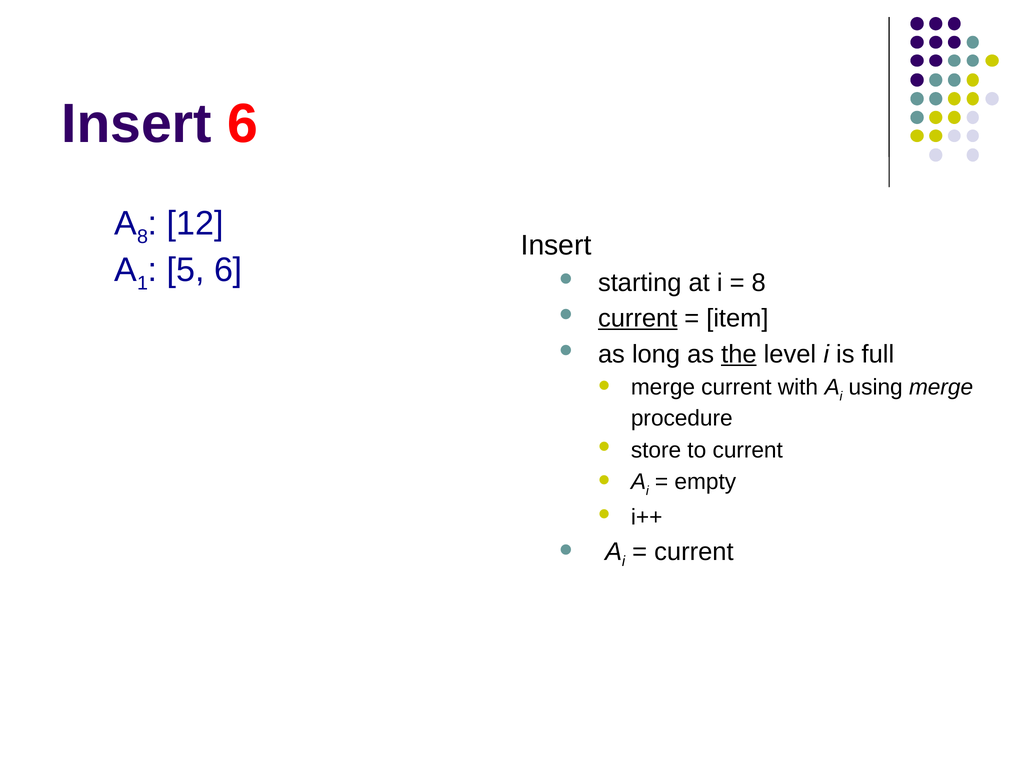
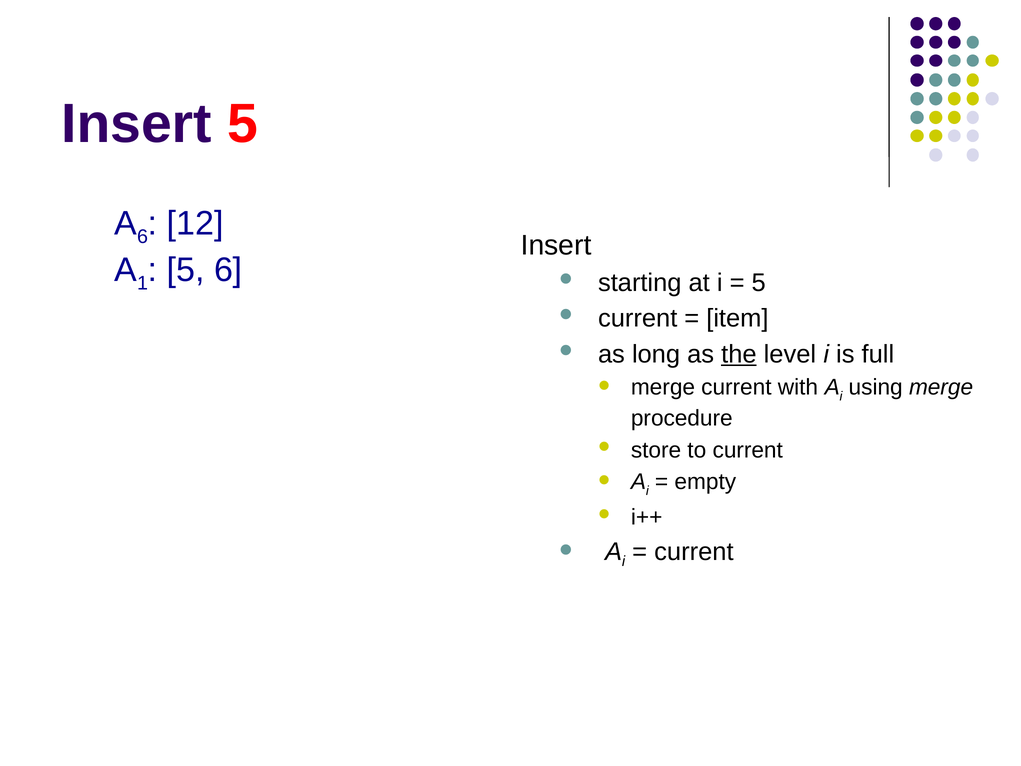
Insert 6: 6 -> 5
8 at (143, 237): 8 -> 6
8 at (759, 283): 8 -> 5
current at (638, 318) underline: present -> none
